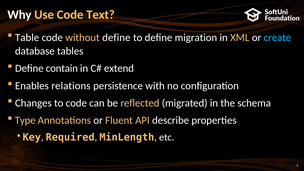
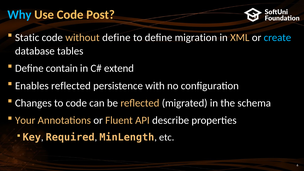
Why colour: white -> light blue
Text: Text -> Post
Table: Table -> Static
Enables relations: relations -> reflected
Type: Type -> Your
